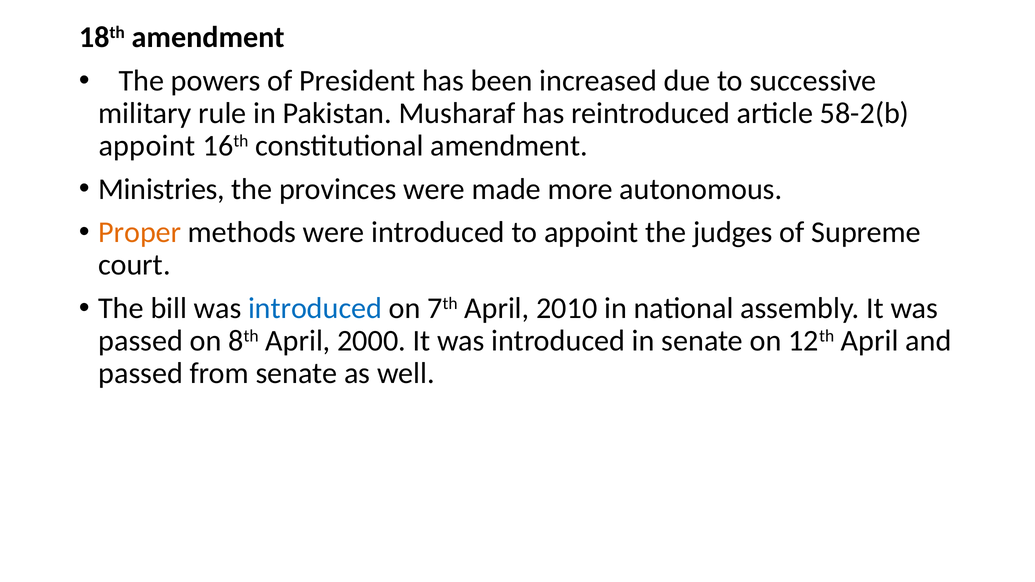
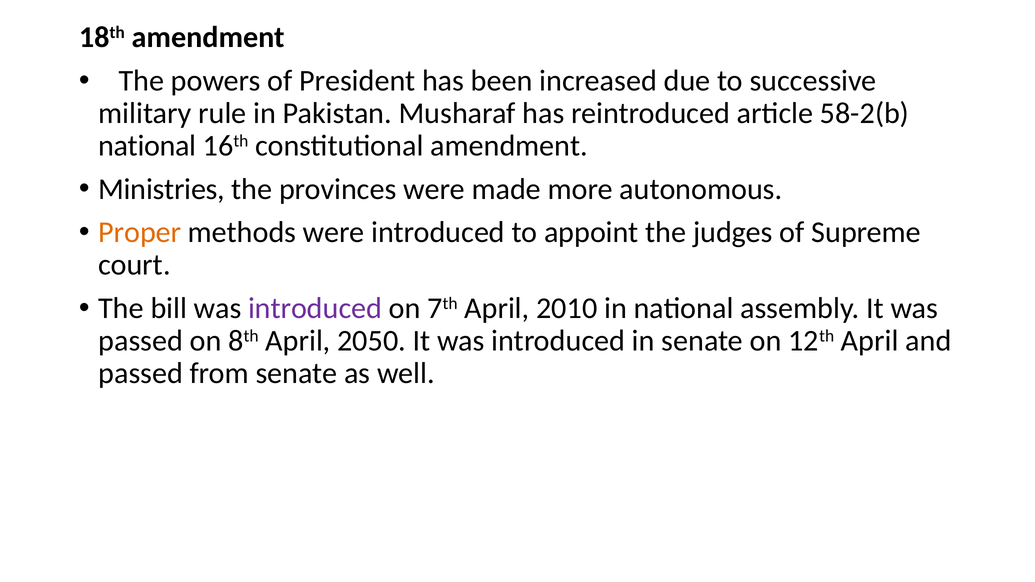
appoint at (147, 146): appoint -> national
introduced at (315, 308) colour: blue -> purple
2000: 2000 -> 2050
